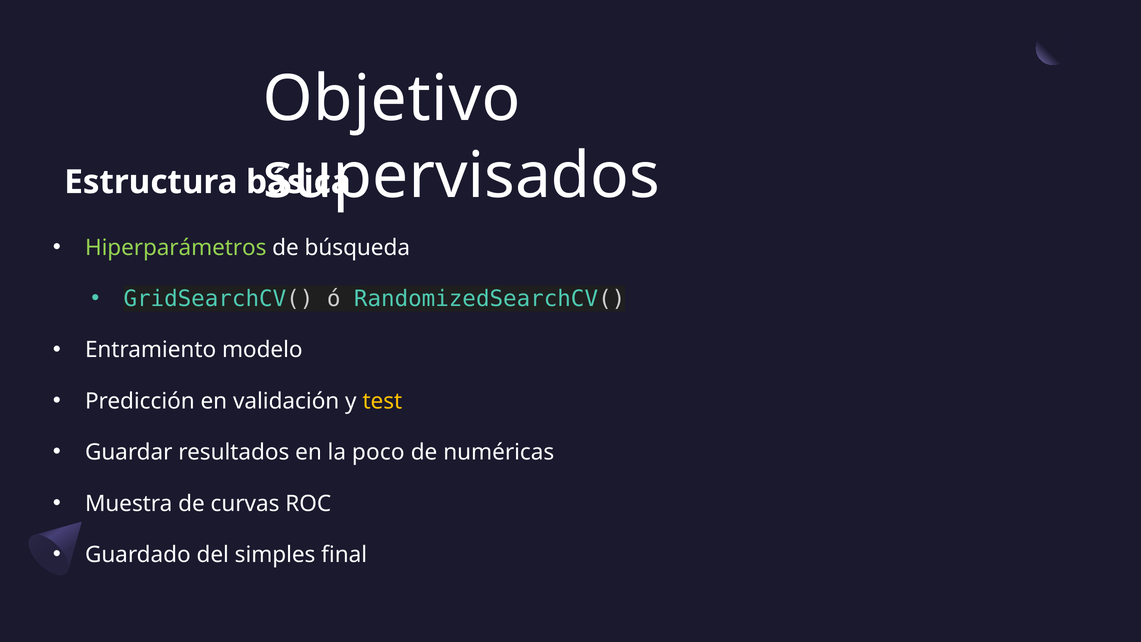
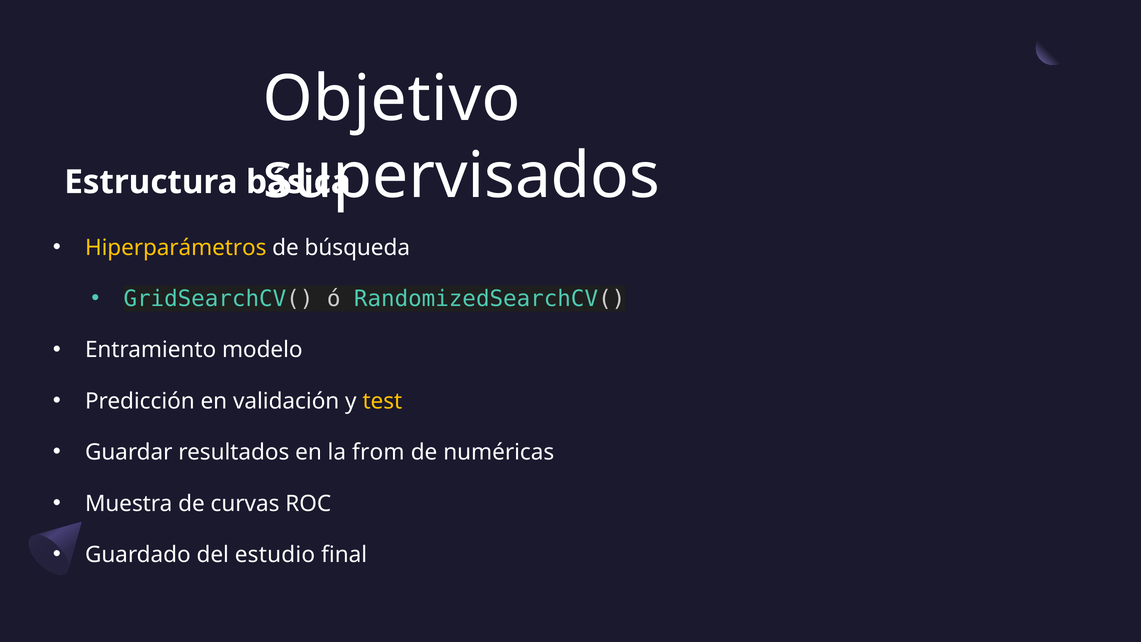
Hiperparámetros colour: light green -> yellow
poco: poco -> from
simples: simples -> estudio
